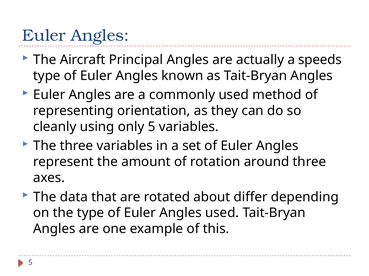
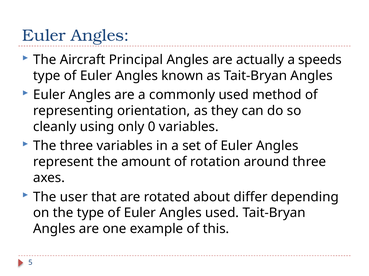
only 5: 5 -> 0
data: data -> user
